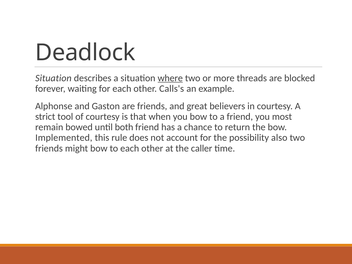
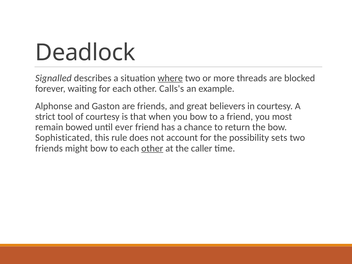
Situation at (53, 78): Situation -> Signalled
both: both -> ever
Implemented: Implemented -> Sophisticated
also: also -> sets
other at (152, 148) underline: none -> present
